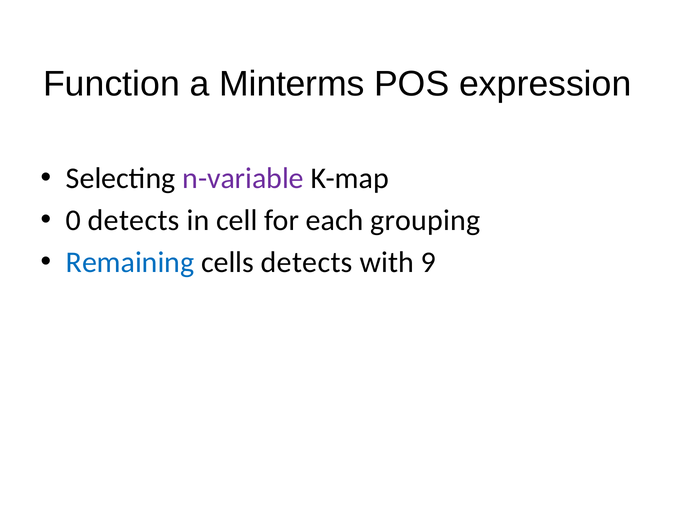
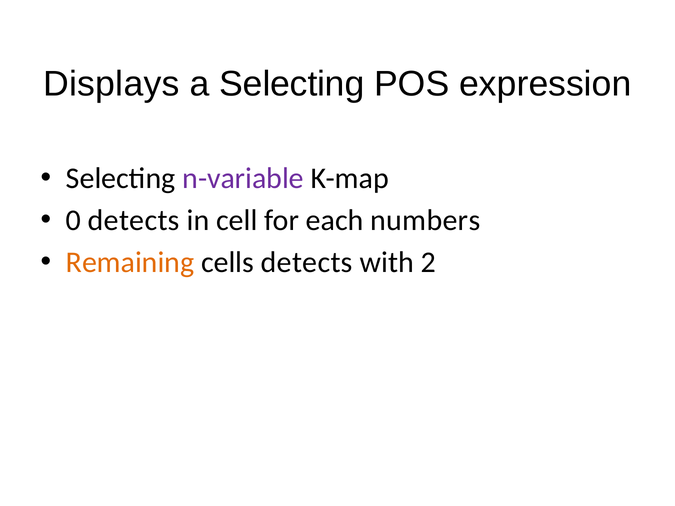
Function: Function -> Displays
a Minterms: Minterms -> Selecting
grouping: grouping -> numbers
Remaining colour: blue -> orange
9: 9 -> 2
